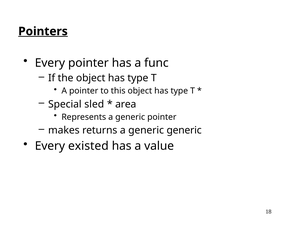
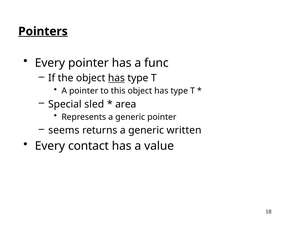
has at (116, 78) underline: none -> present
makes: makes -> seems
generic generic: generic -> written
existed: existed -> contact
